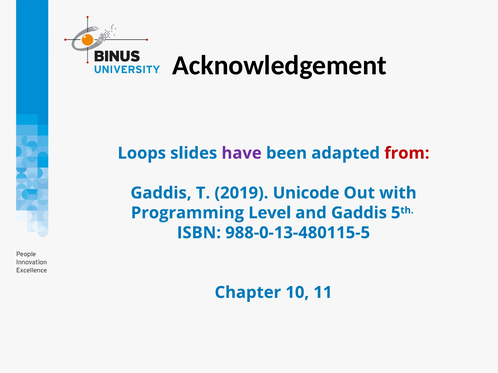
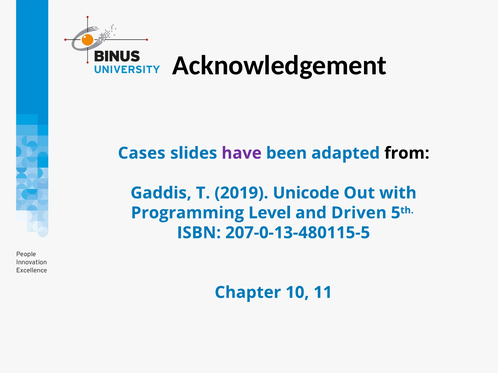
Loops: Loops -> Cases
from colour: red -> black
and Gaddis: Gaddis -> Driven
988-0-13-480115-5: 988-0-13-480115-5 -> 207-0-13-480115-5
